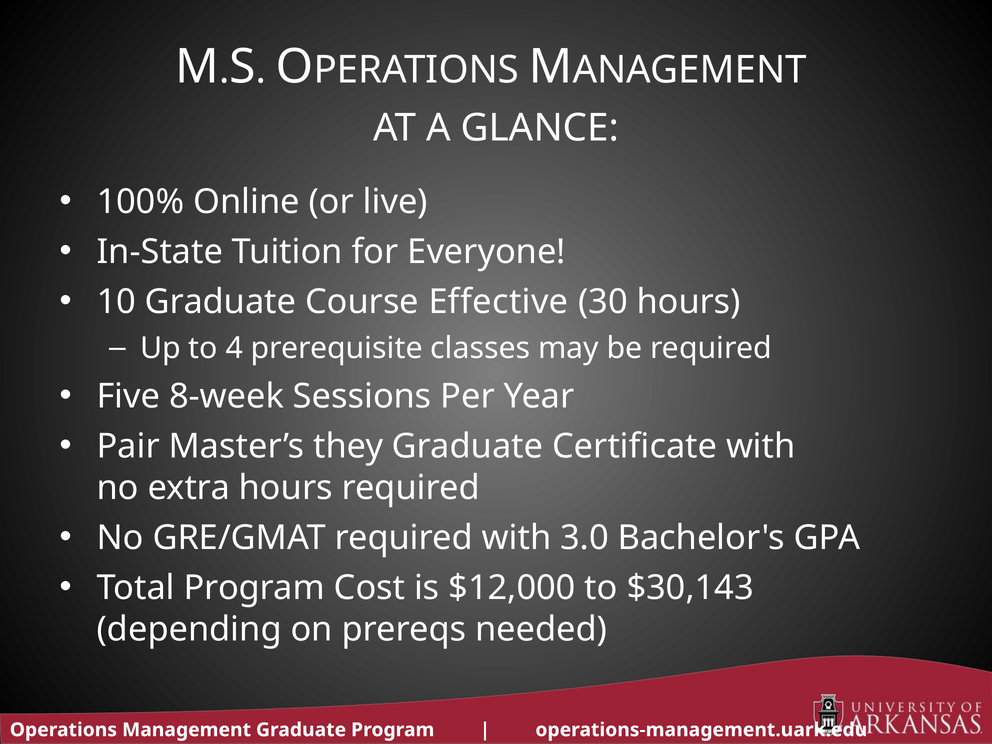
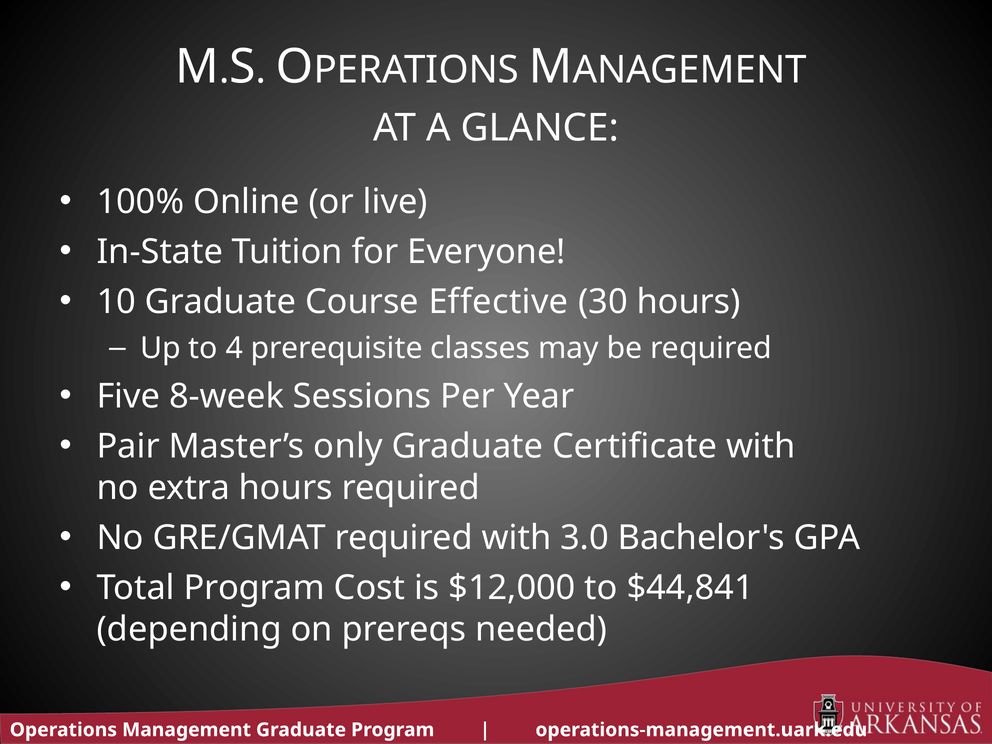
they: they -> only
$30,143: $30,143 -> $44,841
